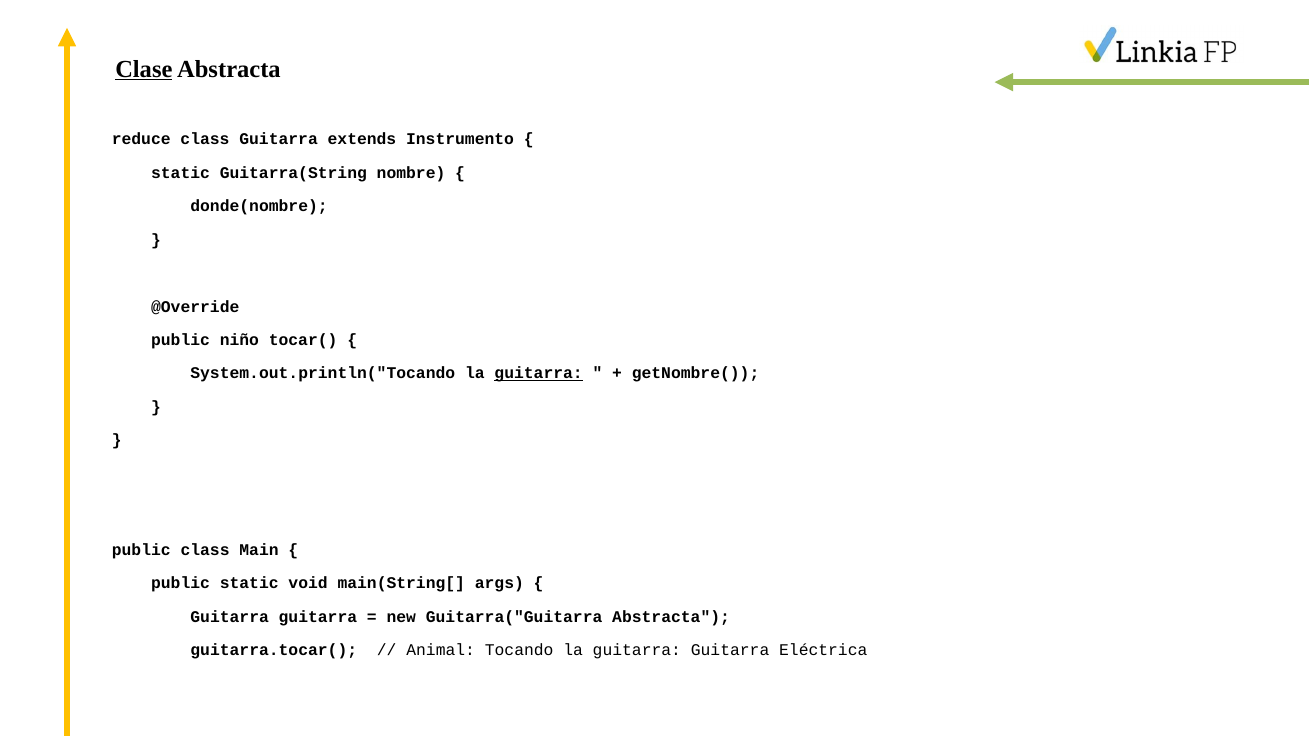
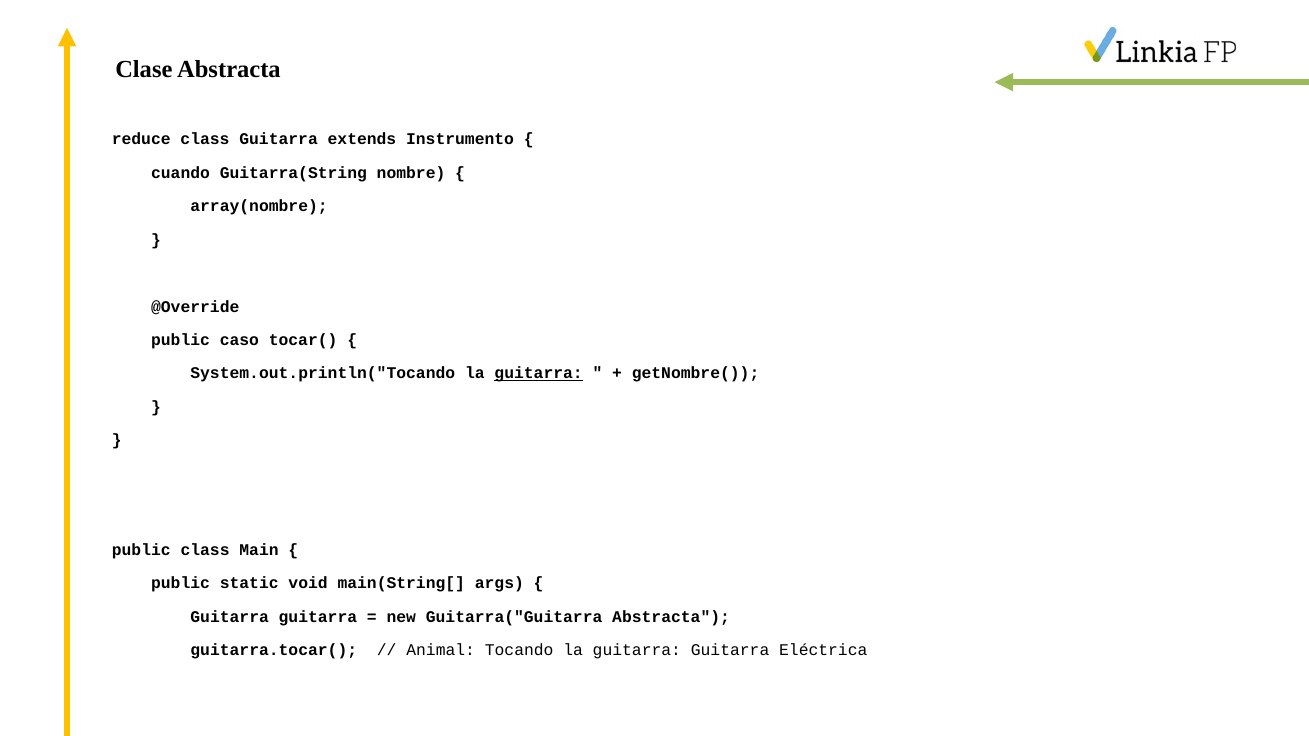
Clase underline: present -> none
static at (181, 173): static -> cuando
donde(nombre: donde(nombre -> array(nombre
niño: niño -> caso
